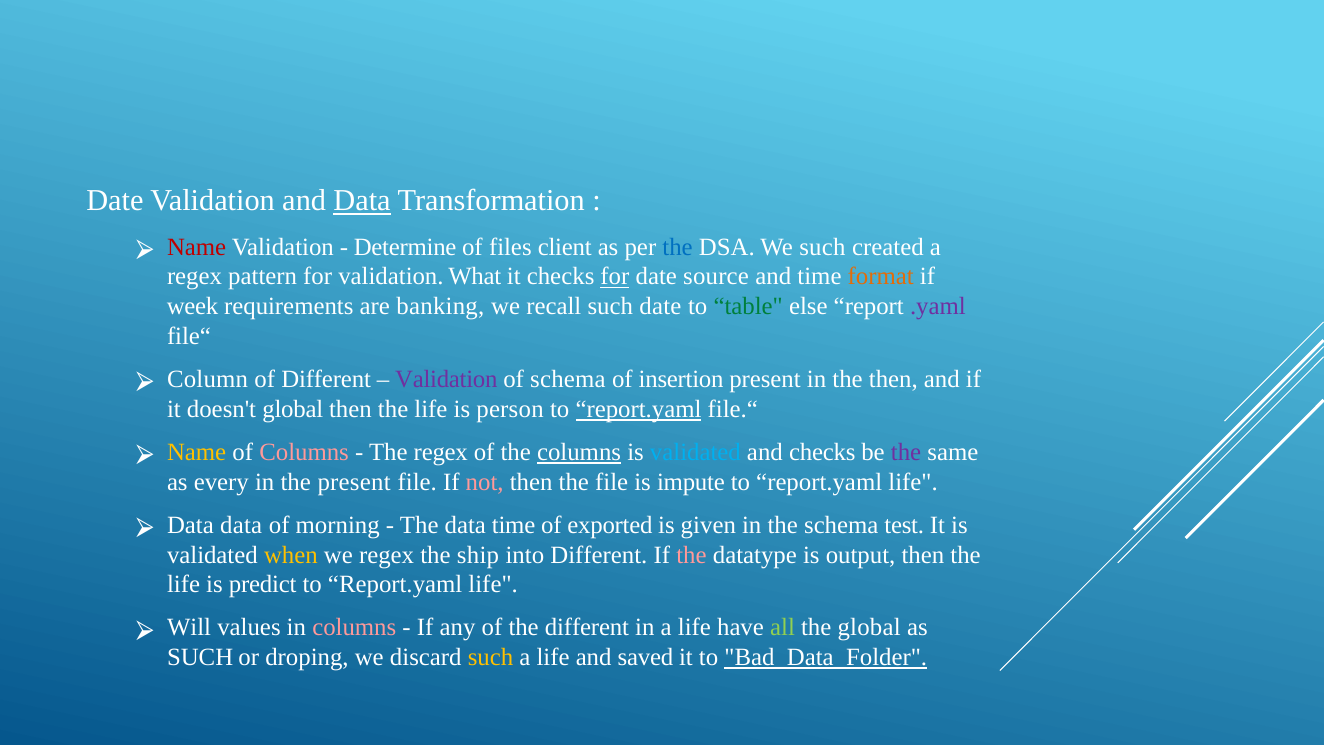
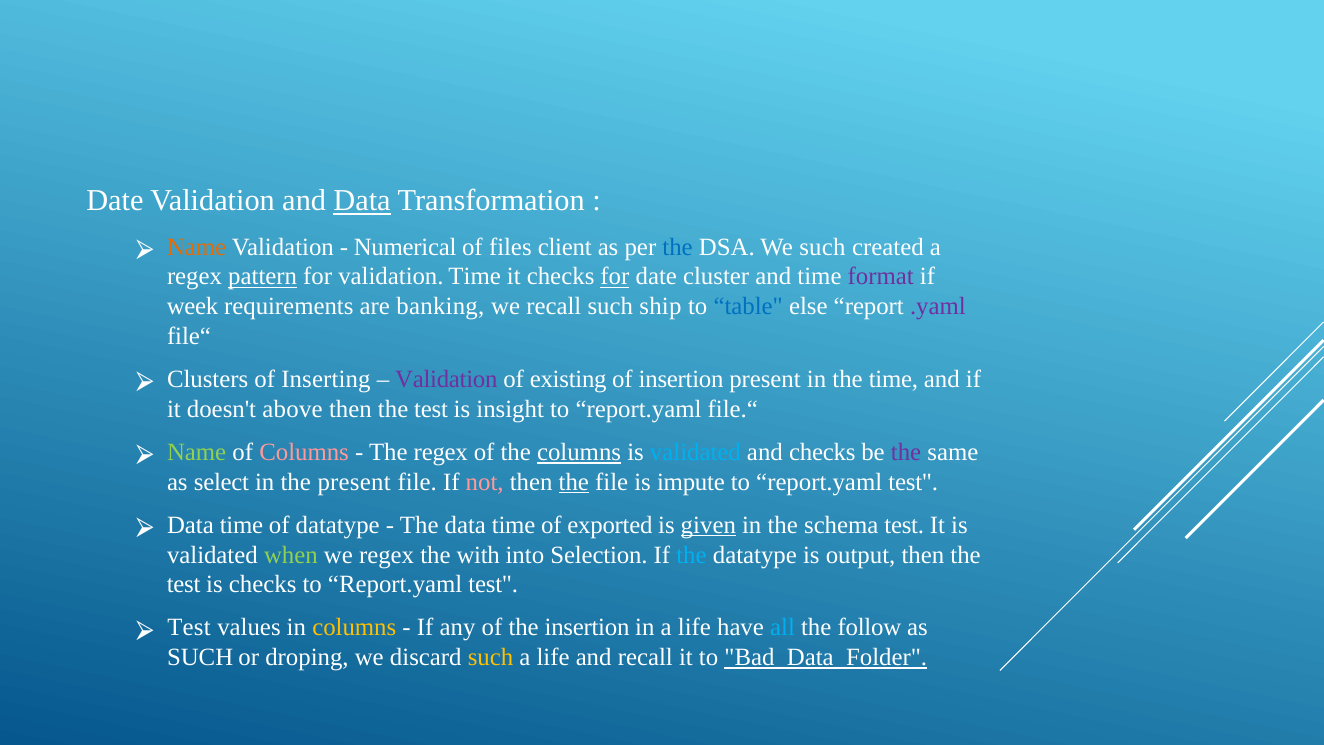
Name at (197, 247) colour: red -> orange
Determine: Determine -> Numerical
pattern underline: none -> present
validation What: What -> Time
source: source -> cluster
format colour: orange -> purple
such date: date -> ship
table colour: green -> blue
Column: Column -> Clusters
of Different: Different -> Inserting
of schema: schema -> existing
the then: then -> time
doesn't global: global -> above
life at (431, 409): life -> test
person: person -> insight
report.yaml at (639, 409) underline: present -> none
Name at (197, 452) colour: yellow -> light green
every: every -> select
the at (574, 482) underline: none -> present
life at (913, 482): life -> test
data at (241, 525): data -> time
of morning: morning -> datatype
given underline: none -> present
when colour: yellow -> light green
ship: ship -> with
into Different: Different -> Selection
the at (692, 555) colour: pink -> light blue
life at (184, 584): life -> test
is predict: predict -> checks
life at (493, 584): life -> test
Will at (189, 627): Will -> Test
columns at (354, 627) colour: pink -> yellow
the different: different -> insertion
all colour: light green -> light blue
the global: global -> follow
and saved: saved -> recall
